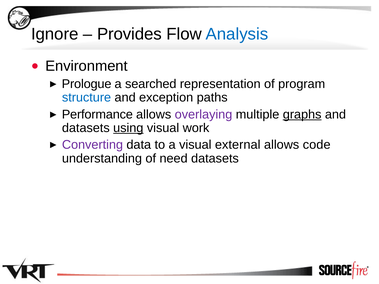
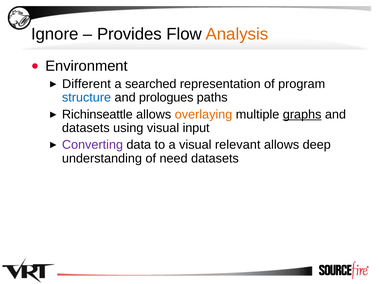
Analysis colour: blue -> orange
Prologue: Prologue -> Different
exception: exception -> prologues
Performance: Performance -> Richinseattle
overlaying colour: purple -> orange
using underline: present -> none
work: work -> input
external: external -> relevant
code: code -> deep
